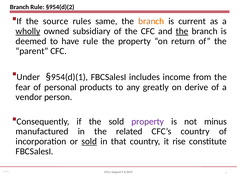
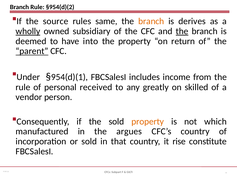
current: current -> derives
have rule: rule -> into
parent underline: none -> present
fear at (23, 87): fear -> rule
products: products -> received
derive: derive -> skilled
property at (148, 121) colour: purple -> orange
minus: minus -> which
related: related -> argues
sold at (89, 141) underline: present -> none
